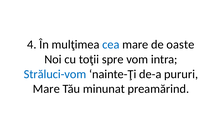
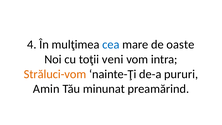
spre: spre -> veni
Străluci-vom colour: blue -> orange
Mare at (46, 89): Mare -> Amin
